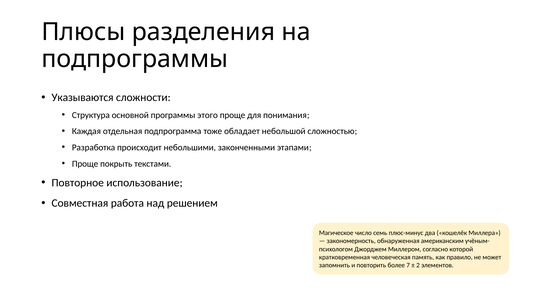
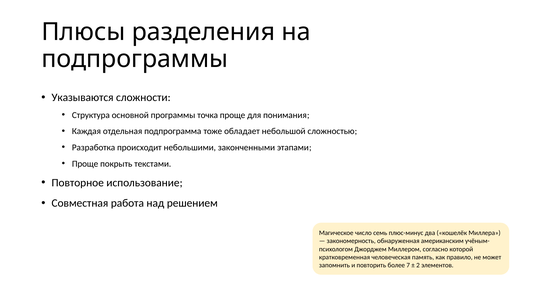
этого: этого -> точка
